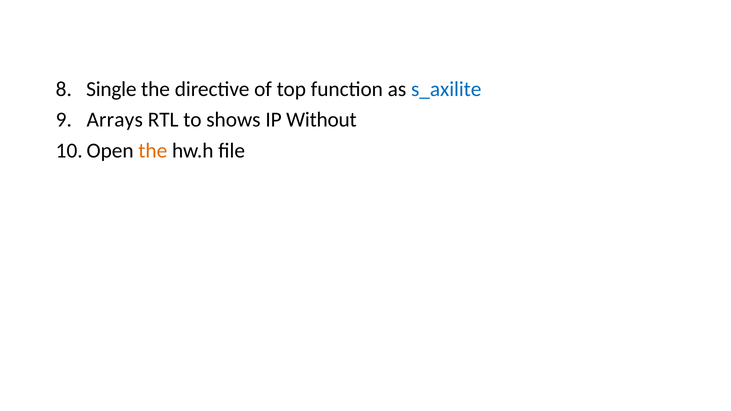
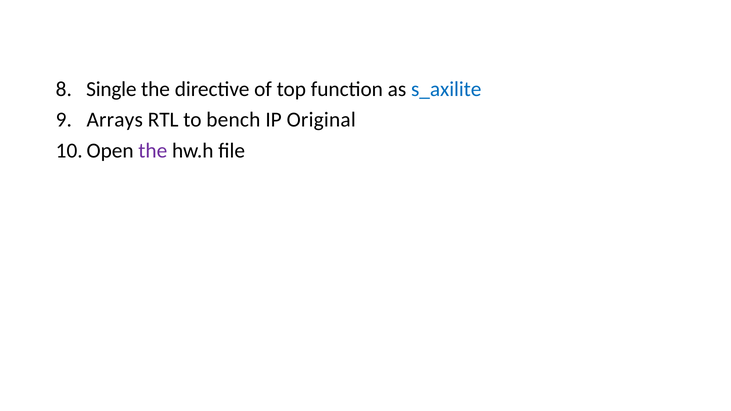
shows: shows -> bench
Without: Without -> Original
the at (153, 151) colour: orange -> purple
